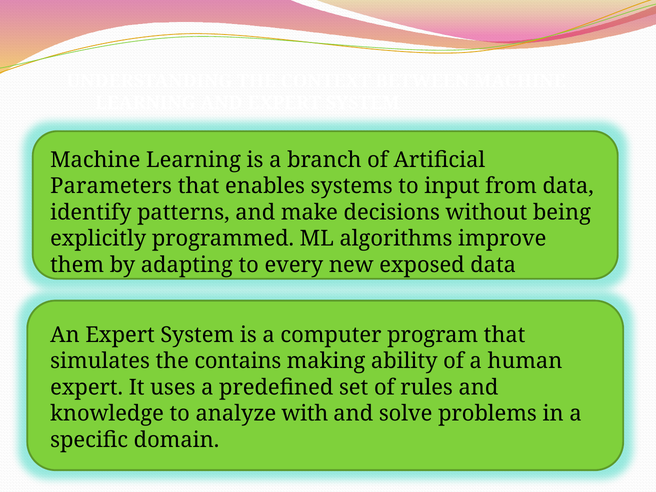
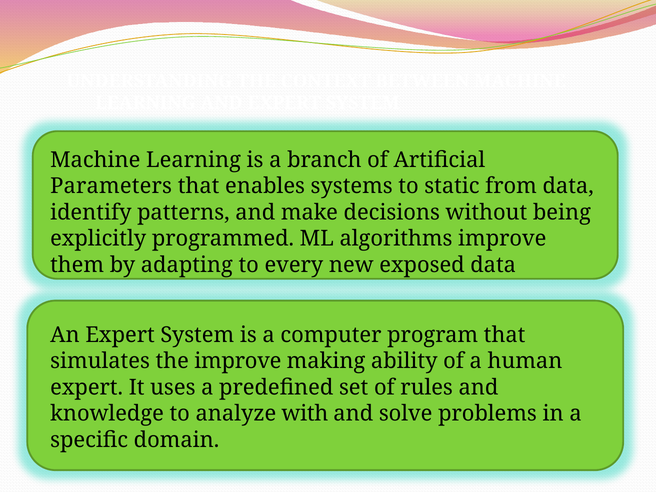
input: input -> static
the contains: contains -> improve
